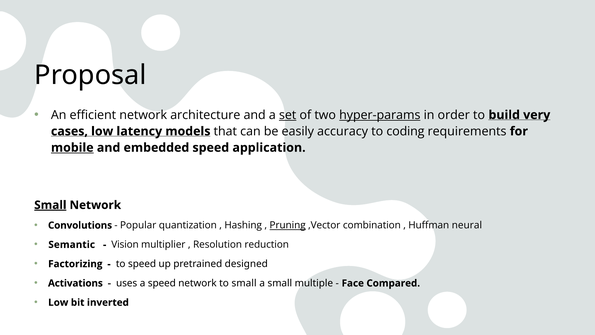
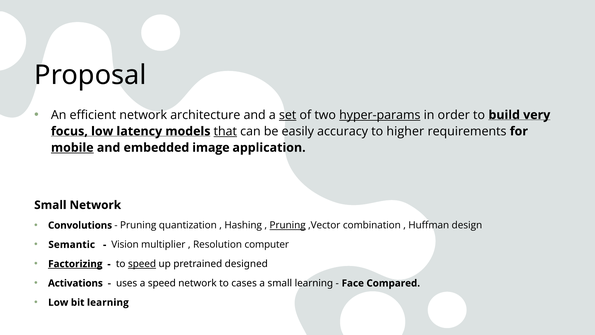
cases: cases -> focus
that underline: none -> present
coding: coding -> higher
embedded speed: speed -> image
Small at (50, 205) underline: present -> none
Popular at (138, 225): Popular -> Pruning
neural: neural -> design
reduction: reduction -> computer
Factorizing underline: none -> present
speed at (142, 264) underline: none -> present
to small: small -> cases
small multiple: multiple -> learning
bit inverted: inverted -> learning
